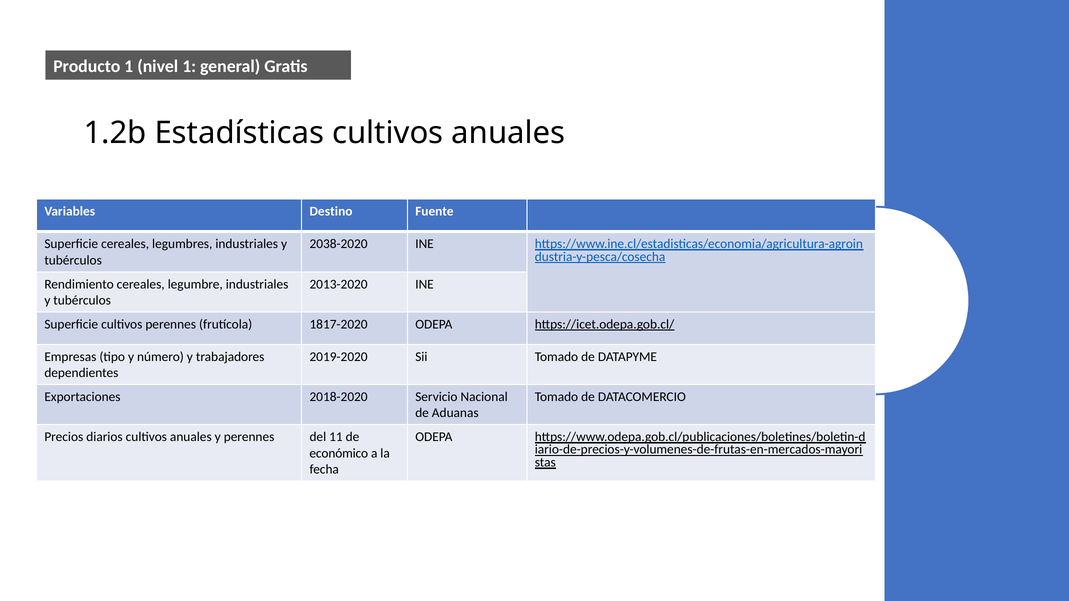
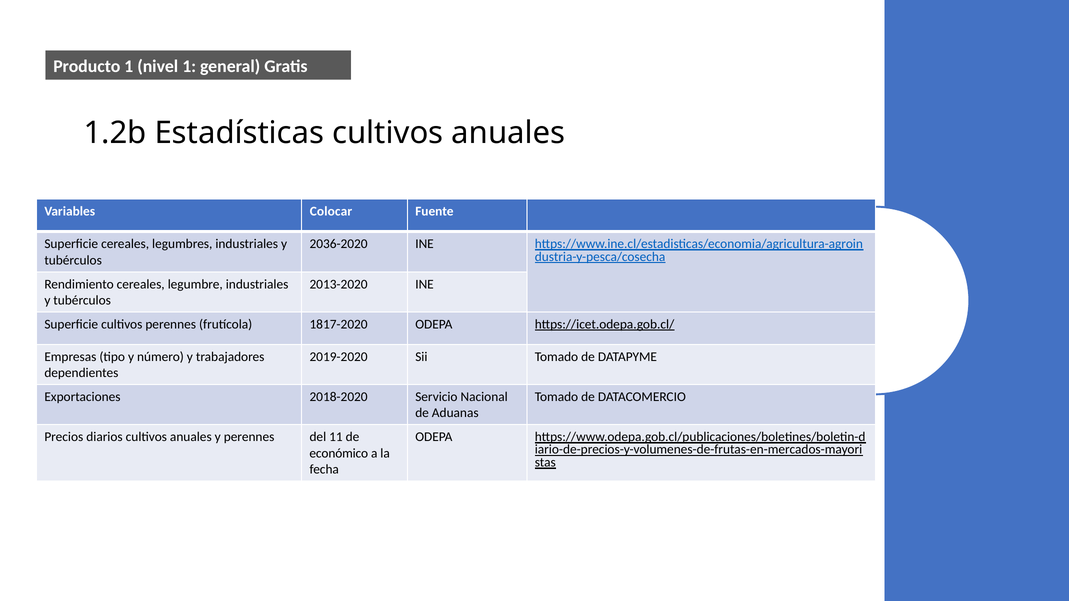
Destino: Destino -> Colocar
2038-2020: 2038-2020 -> 2036-2020
